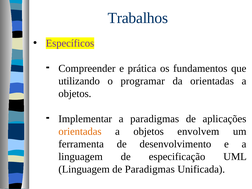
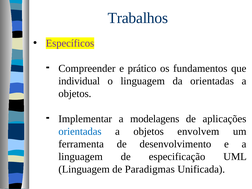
prática: prática -> prático
utilizando: utilizando -> individual
o programar: programar -> linguagem
a paradigmas: paradigmas -> modelagens
orientadas at (80, 131) colour: orange -> blue
